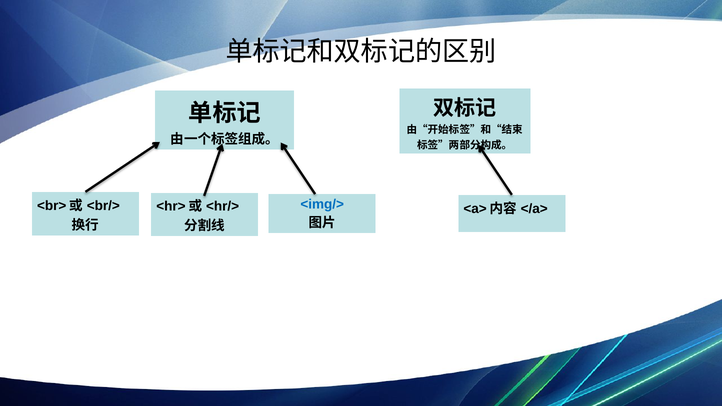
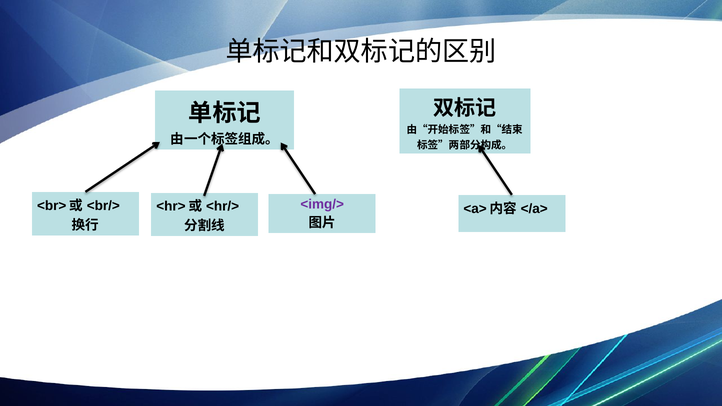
<img/> colour: blue -> purple
